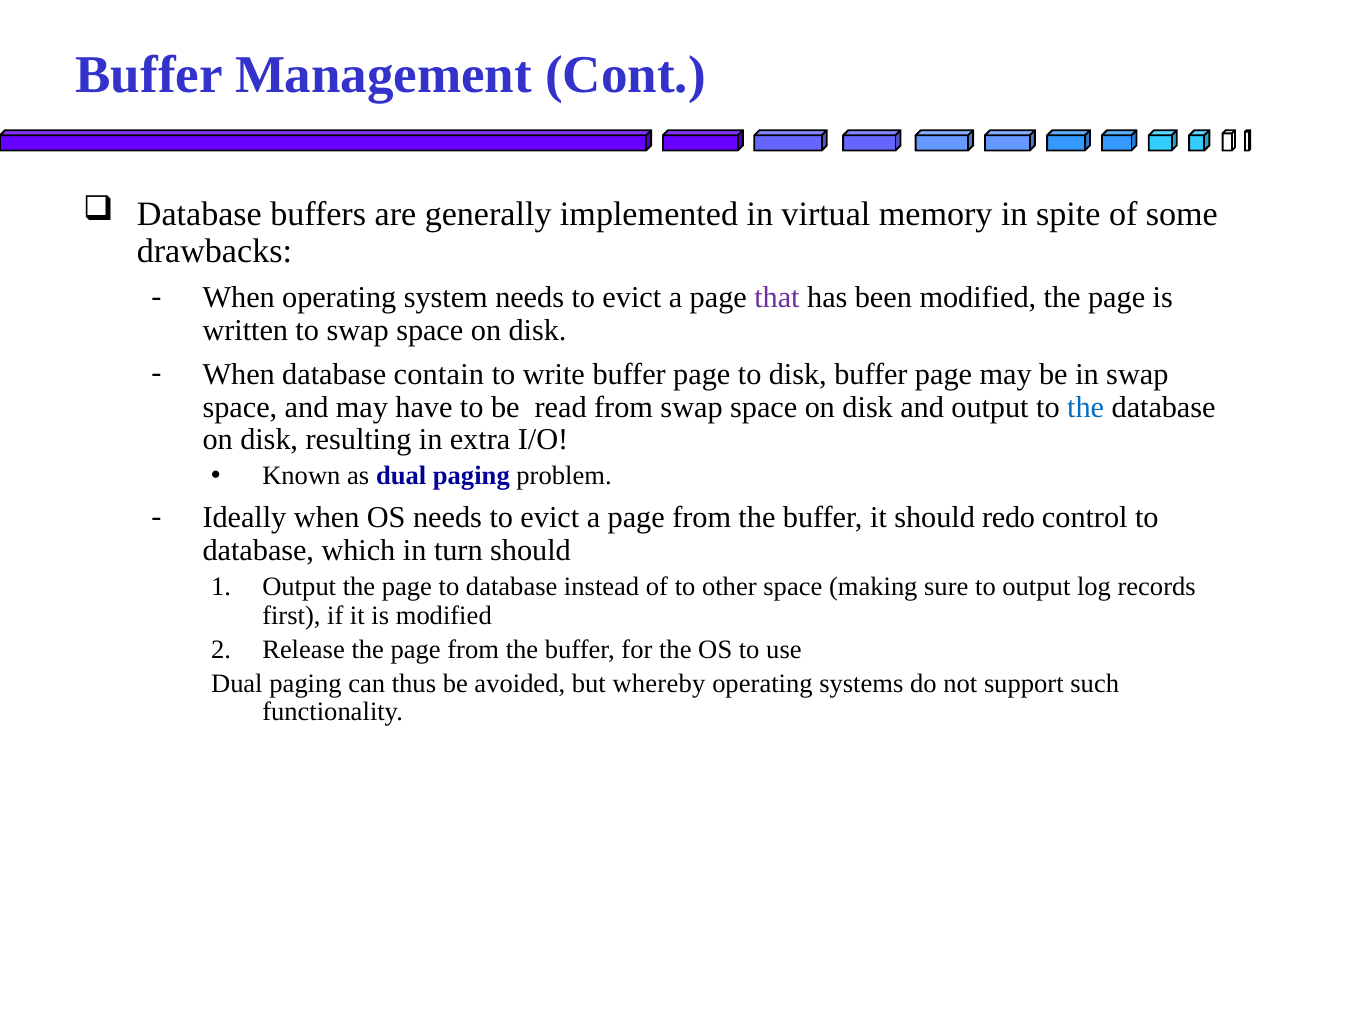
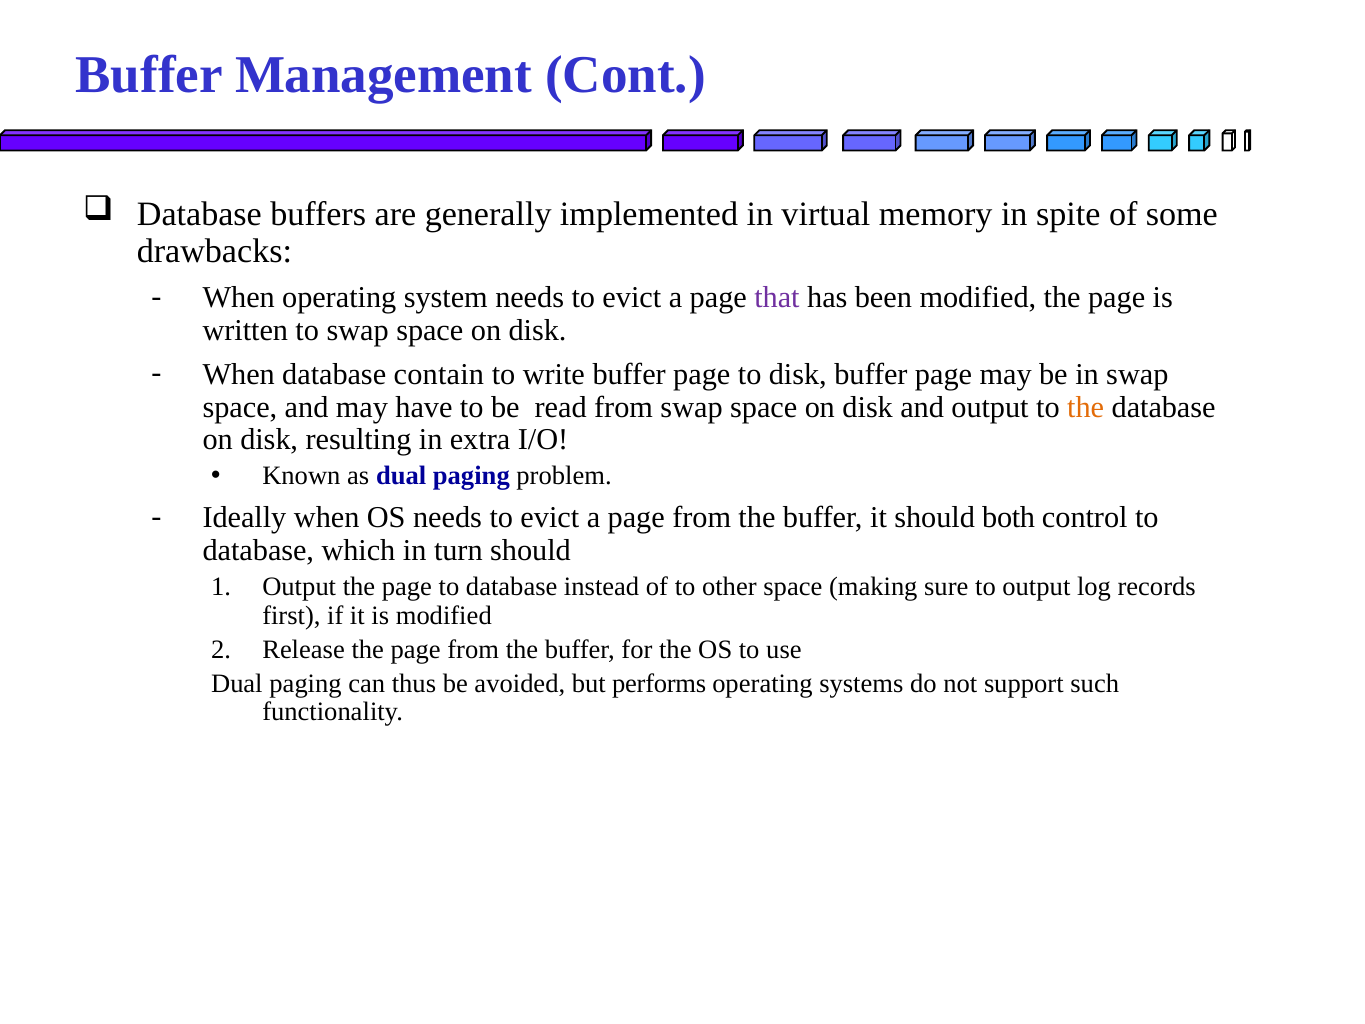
the at (1086, 407) colour: blue -> orange
redo: redo -> both
whereby: whereby -> performs
